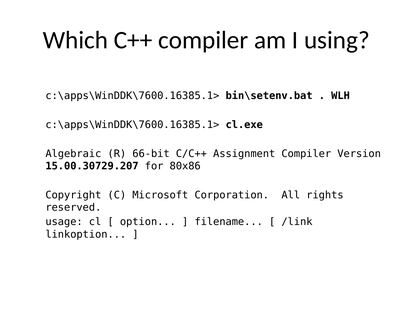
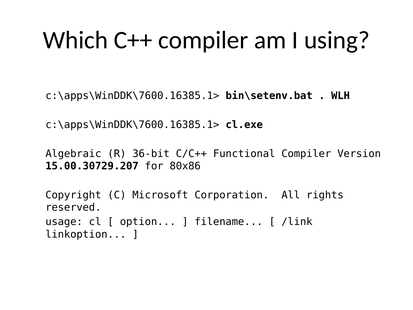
66-bit: 66-bit -> 36-bit
Assignment: Assignment -> Functional
